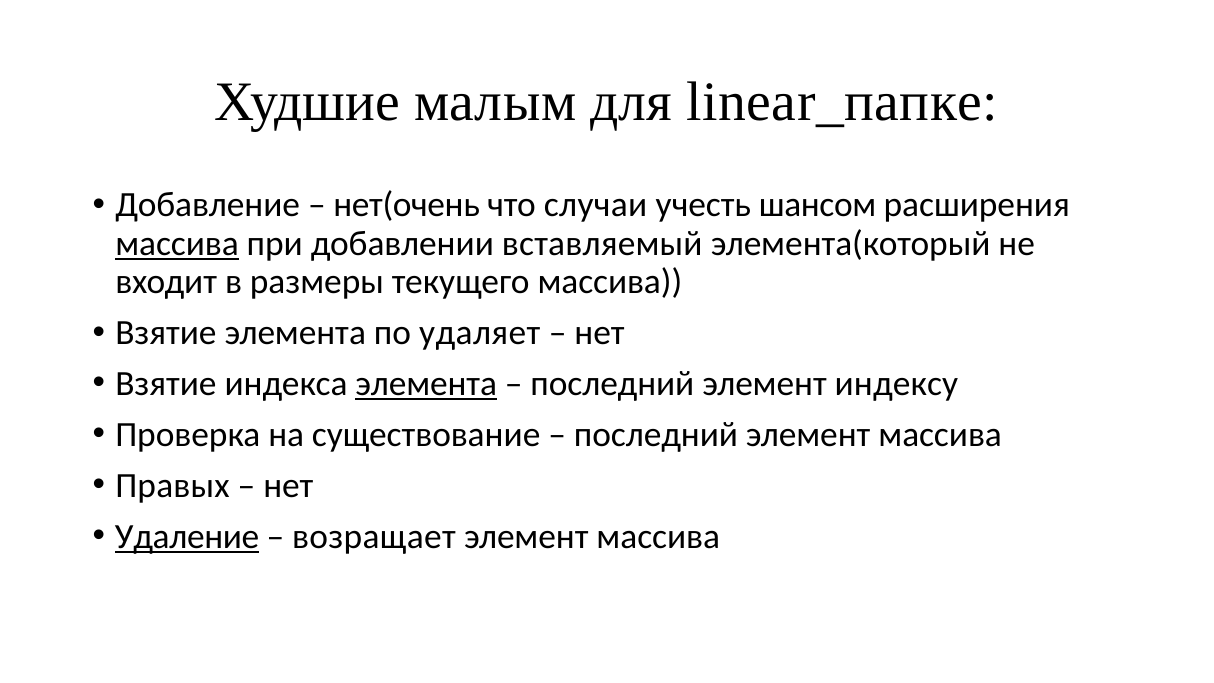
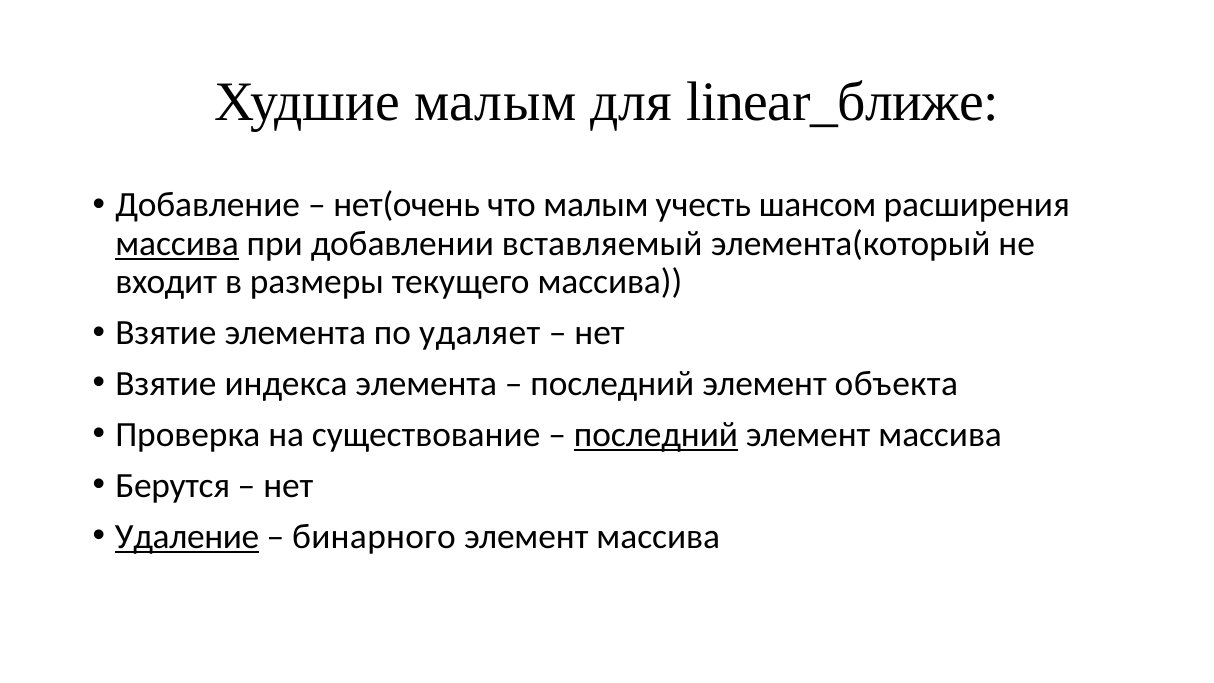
linear_папке: linear_папке -> linear_ближе
что случаи: случаи -> малым
элемента at (426, 384) underline: present -> none
индексу: индексу -> объекта
последний at (656, 434) underline: none -> present
Правых: Правых -> Берутся
возращает: возращает -> бинарного
